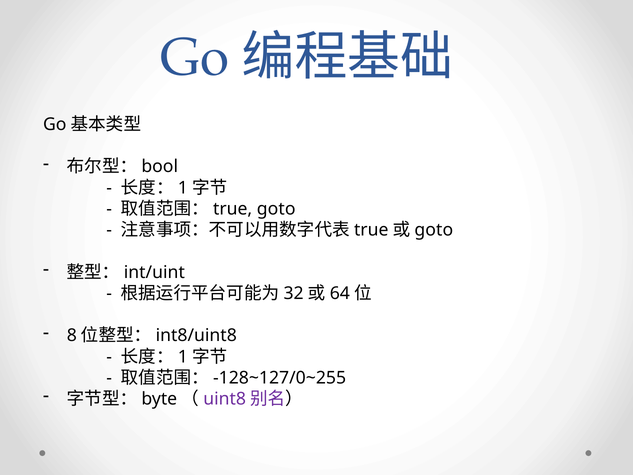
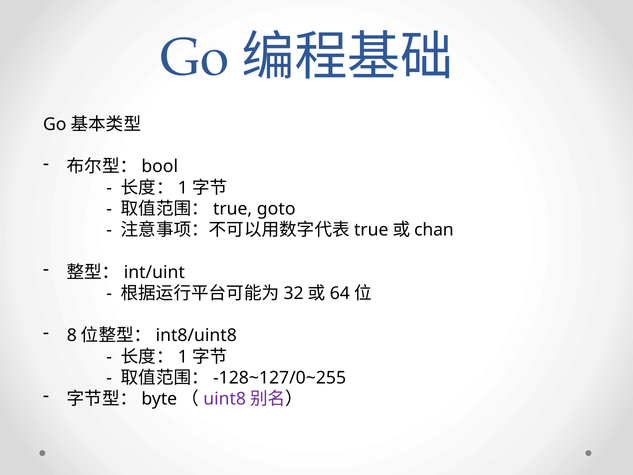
goto at (434, 230): goto -> chan
